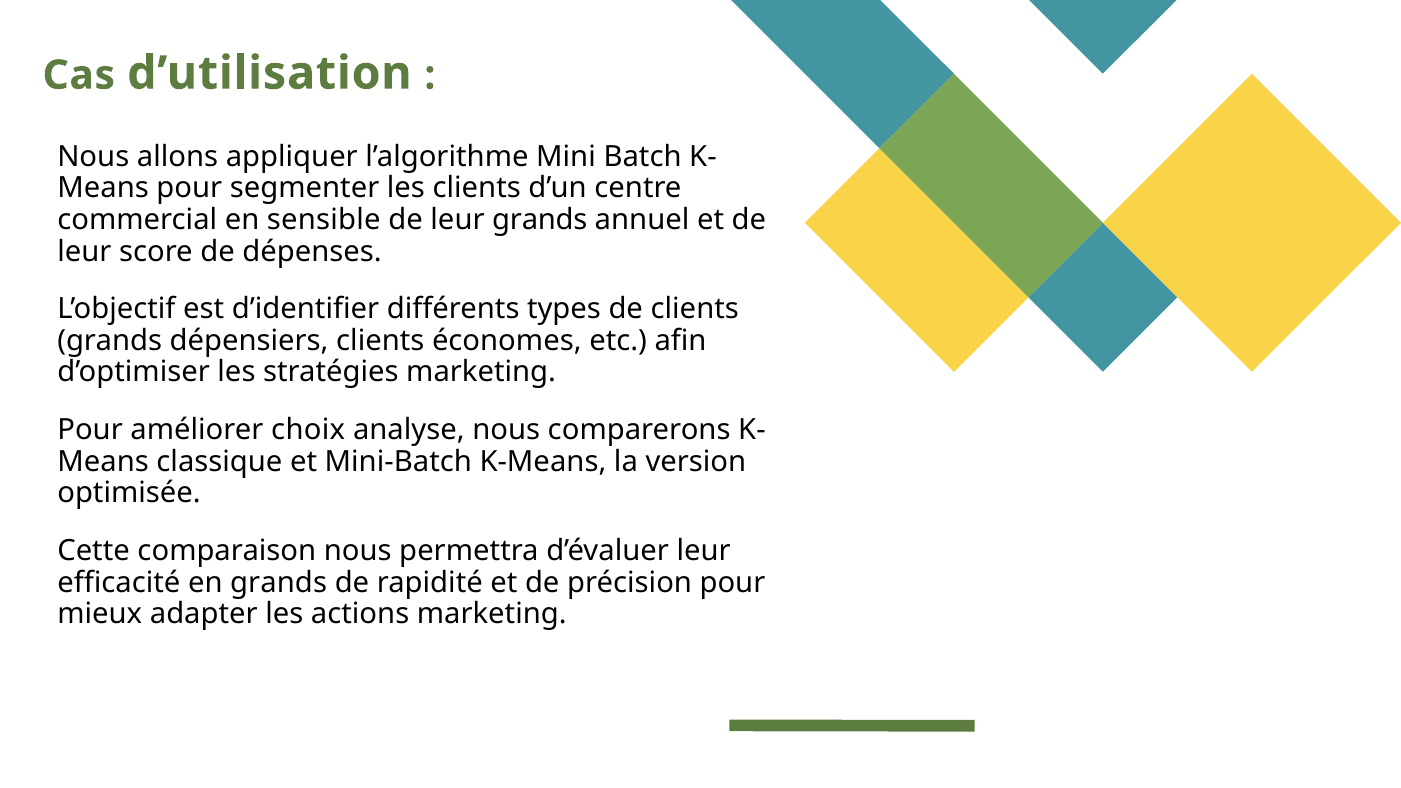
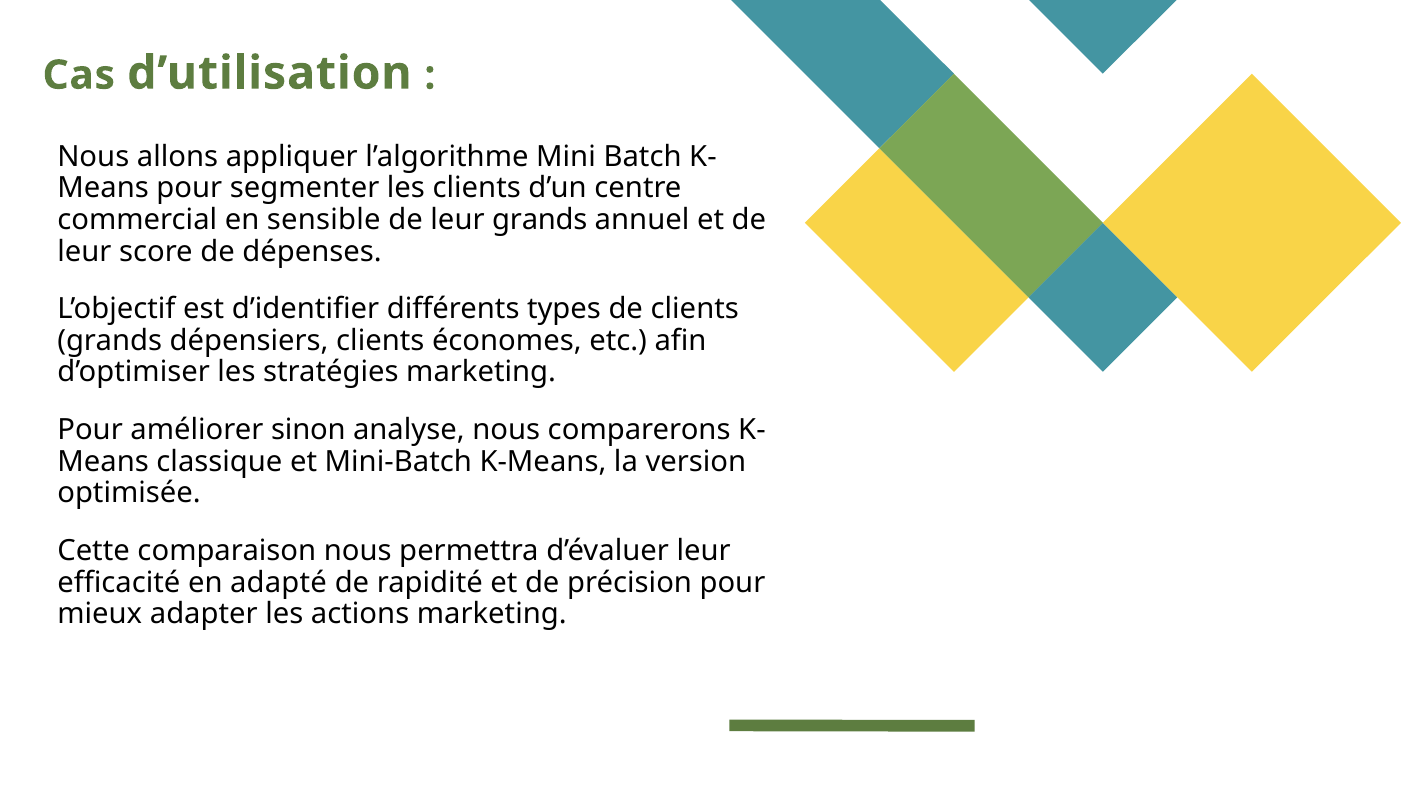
choix: choix -> sinon
en grands: grands -> adapté
